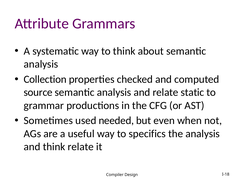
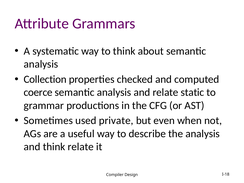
source: source -> coerce
needed: needed -> private
specifics: specifics -> describe
